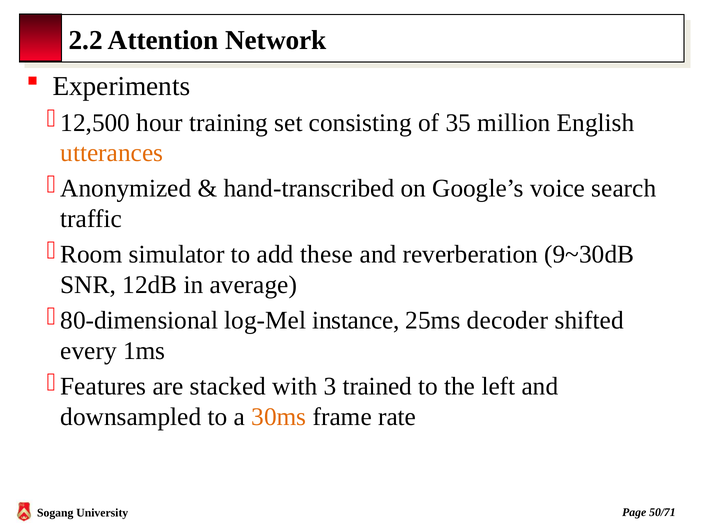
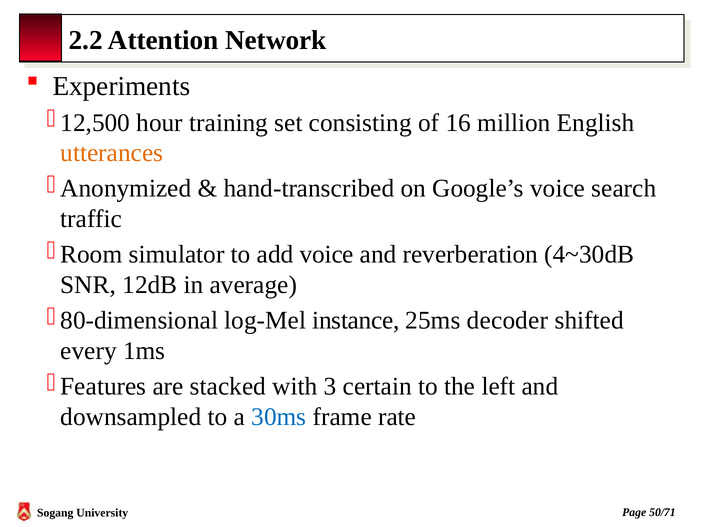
35: 35 -> 16
add these: these -> voice
9~30dB: 9~30dB -> 4~30dB
trained: trained -> certain
30ms colour: orange -> blue
